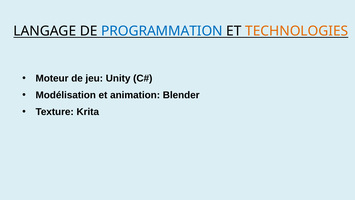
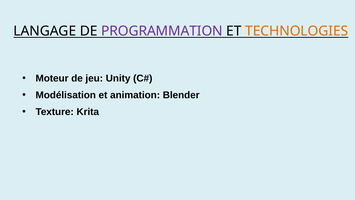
PROGRAMMATION colour: blue -> purple
